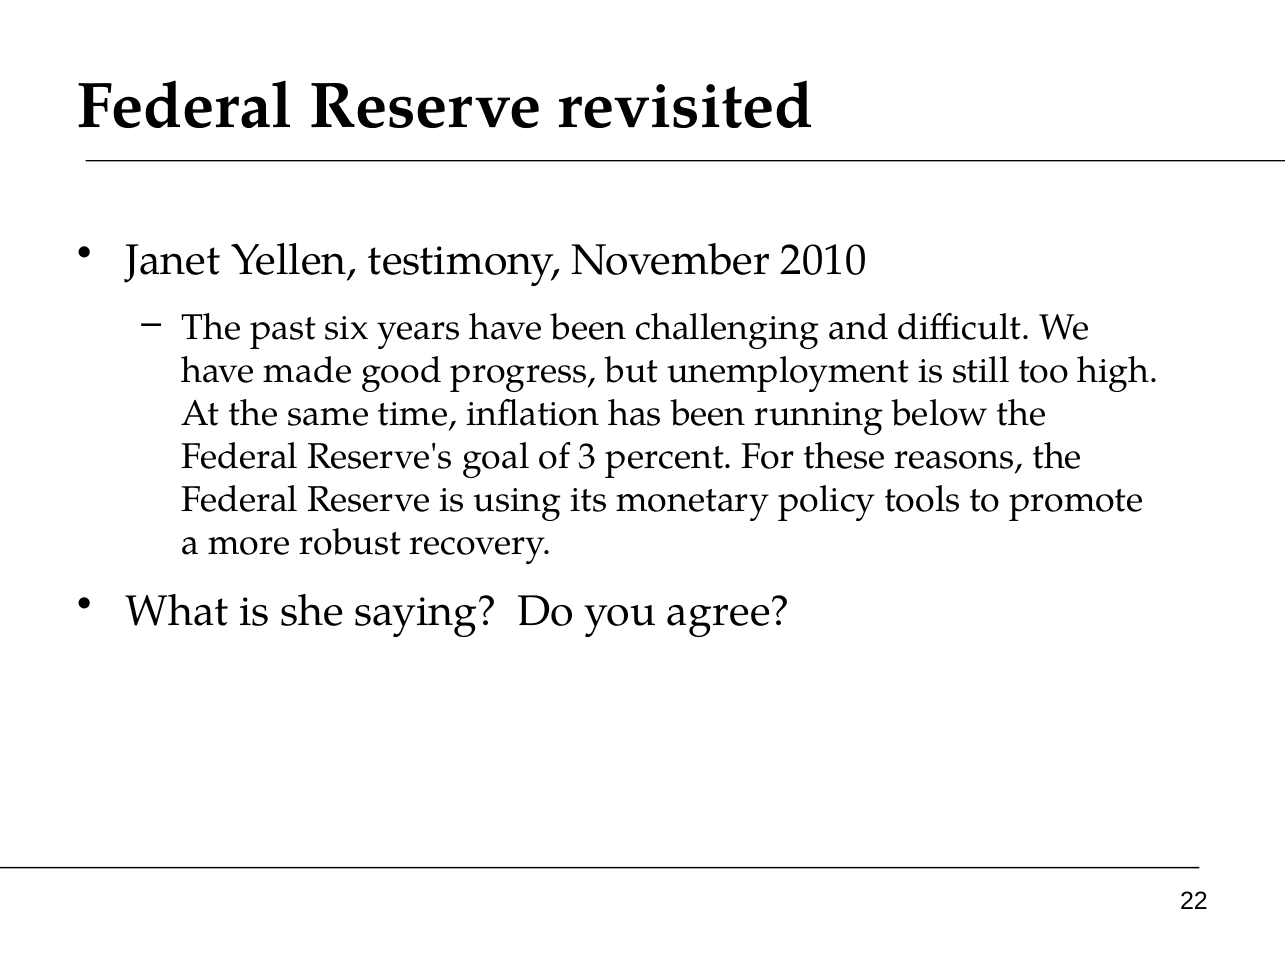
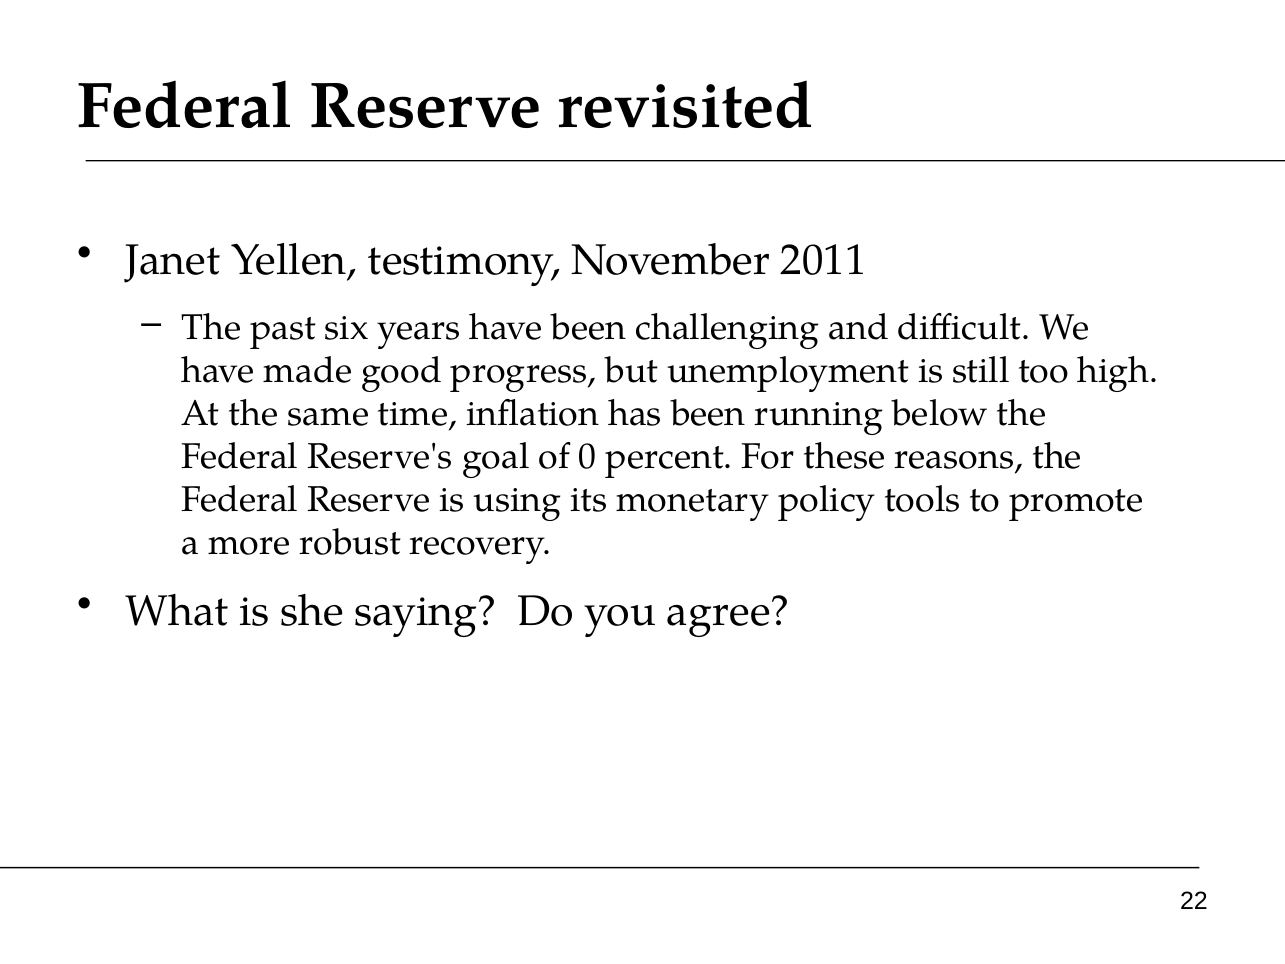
2010: 2010 -> 2011
3: 3 -> 0
